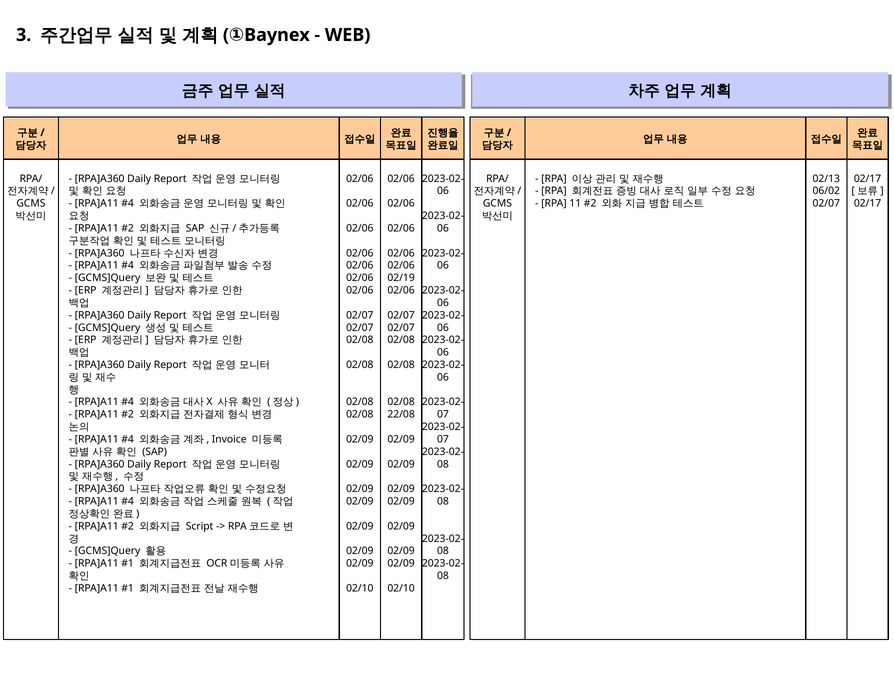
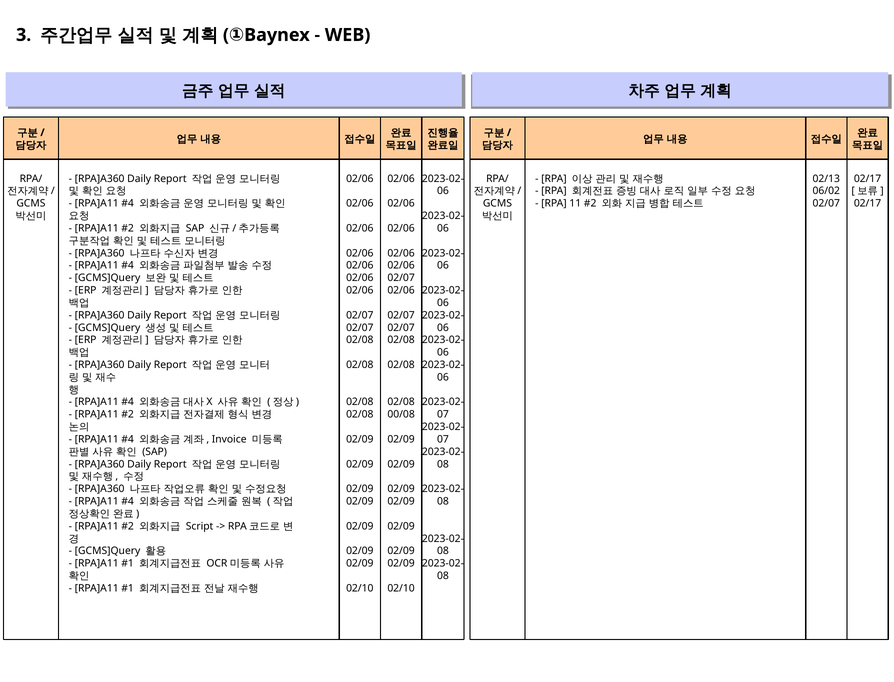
02/19 at (401, 278): 02/19 -> 02/07
22/08: 22/08 -> 00/08
